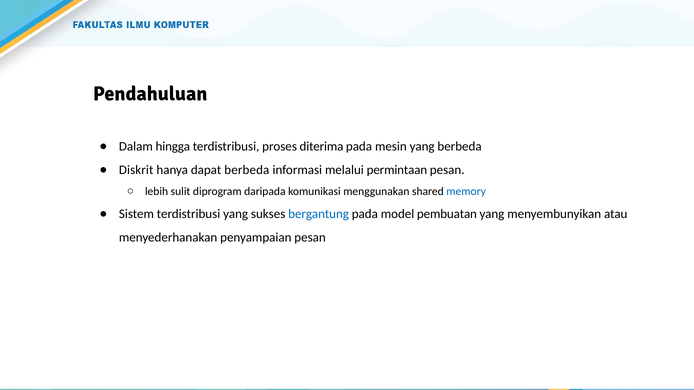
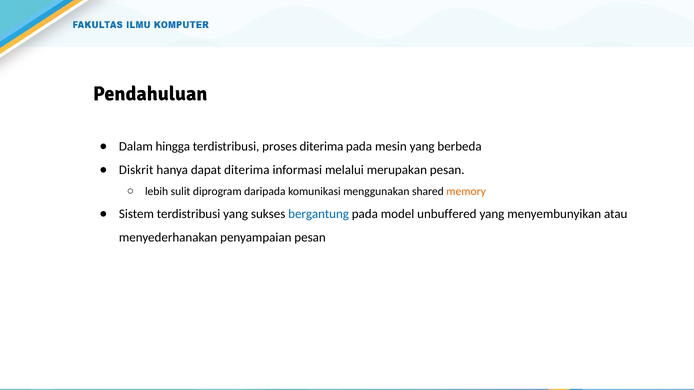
dapat berbeda: berbeda -> diterima
permintaan: permintaan -> merupakan
memory colour: blue -> orange
pembuatan: pembuatan -> unbuffered
